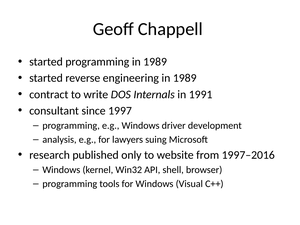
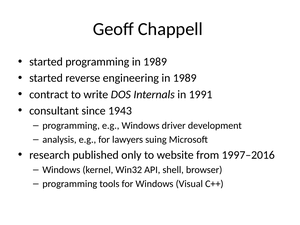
1997: 1997 -> 1943
